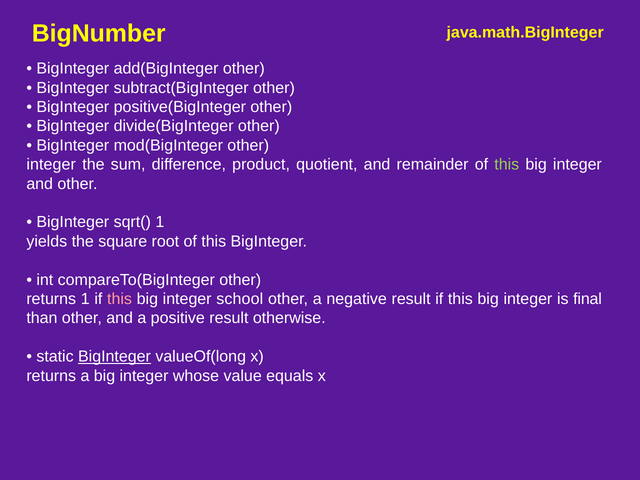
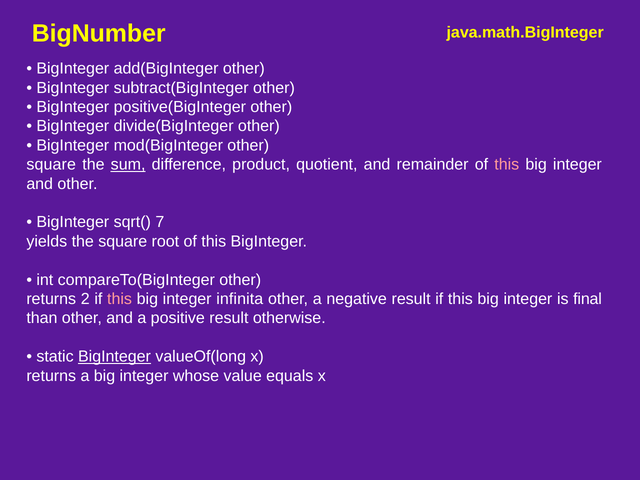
integer at (51, 165): integer -> square
sum underline: none -> present
this at (507, 165) colour: light green -> pink
sqrt( 1: 1 -> 7
returns 1: 1 -> 2
school: school -> infinita
